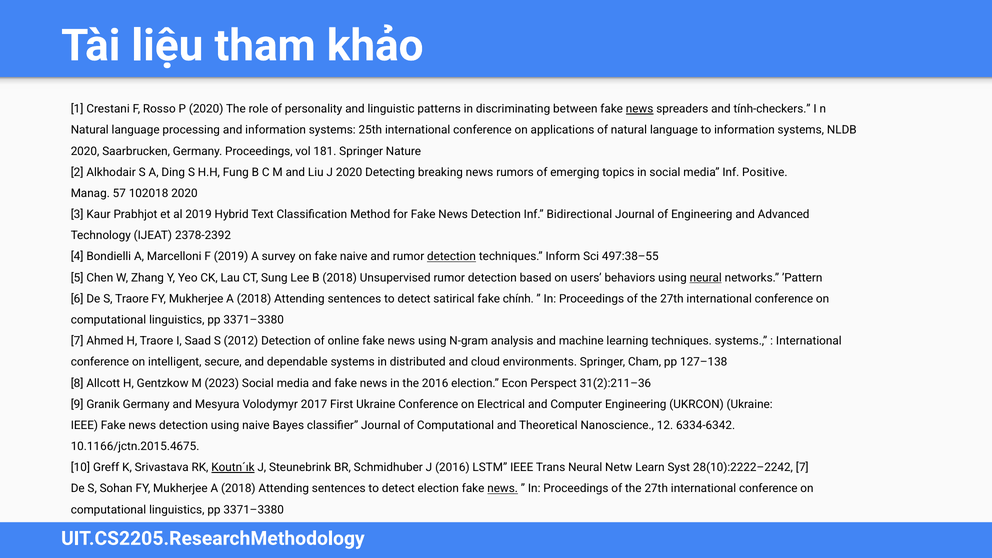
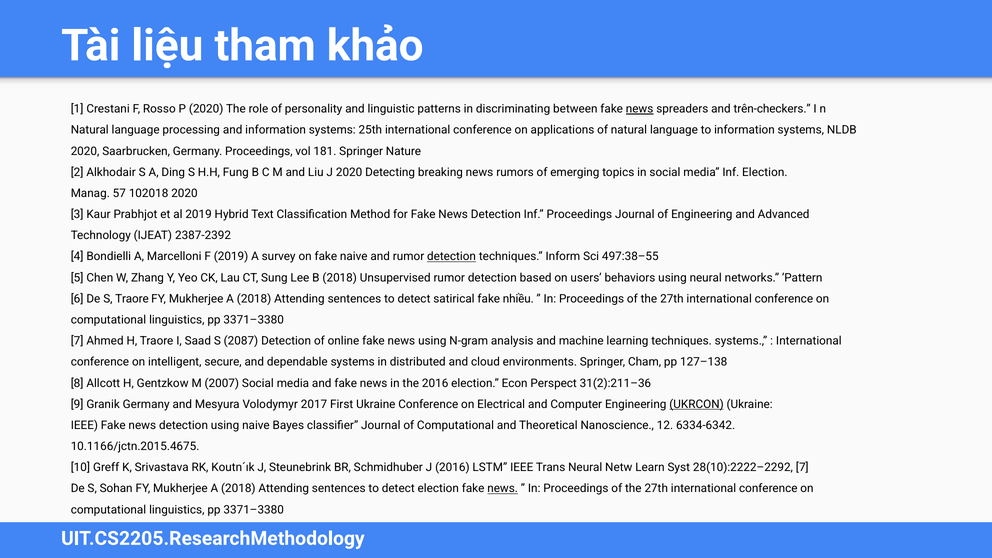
tính-checkers: tính-checkers -> trên-checkers
Inf Positive: Positive -> Election
Inf Bidirectional: Bidirectional -> Proceedings
2378-2392: 2378-2392 -> 2387-2392
neural at (706, 278) underline: present -> none
chính: chính -> nhiều
2012: 2012 -> 2087
2023: 2023 -> 2007
UKRCON underline: none -> present
Koutn´ık underline: present -> none
28(10):2222–2242: 28(10):2222–2242 -> 28(10):2222–2292
